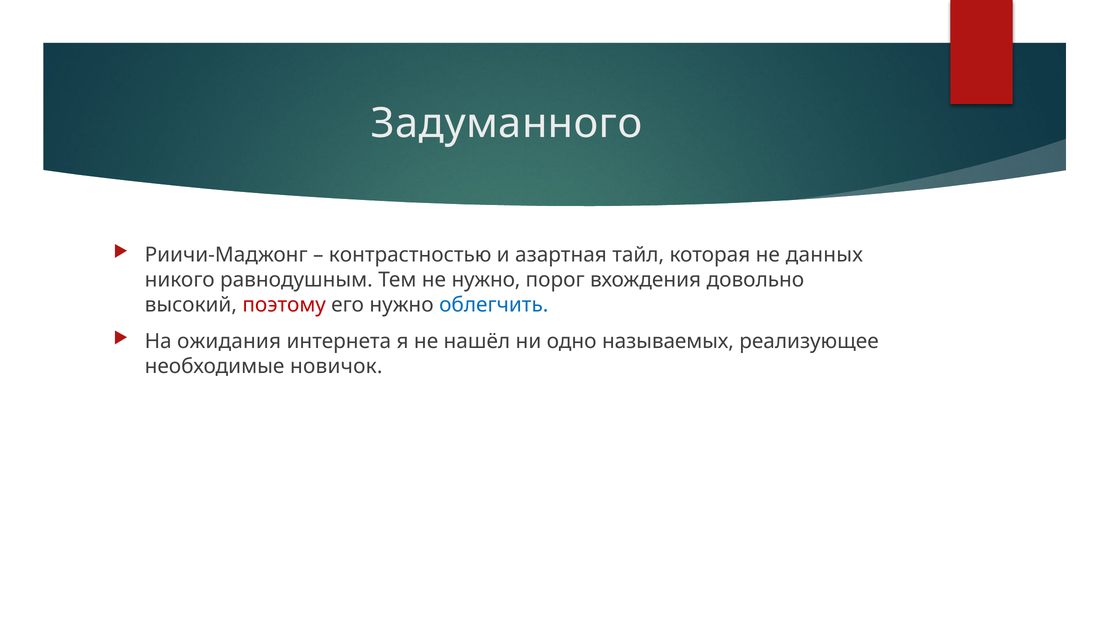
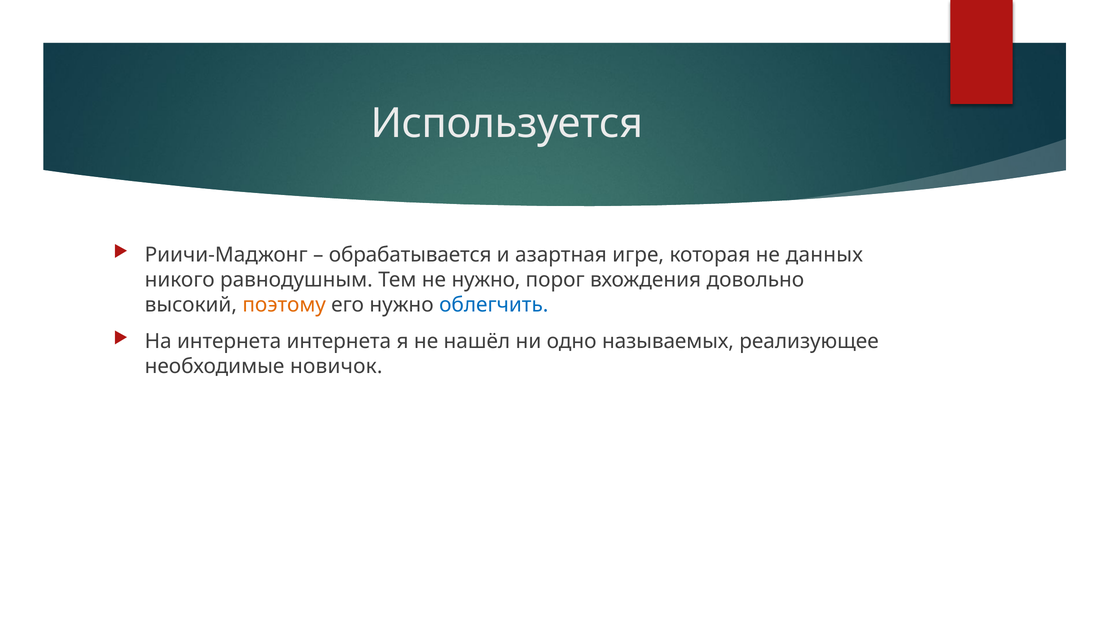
Задуманного: Задуманного -> Используется
контрастностью: контрастностью -> обрабатывается
тайл: тайл -> игре
поэтому colour: red -> orange
На ожидания: ожидания -> интернета
